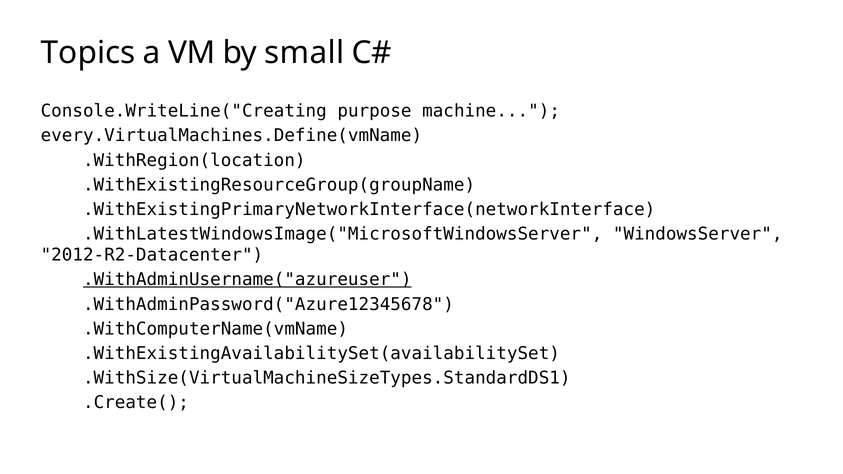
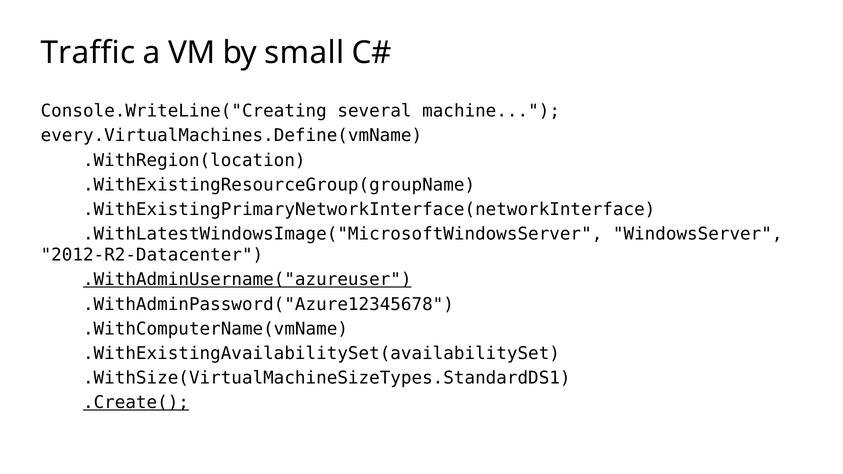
Topics: Topics -> Traffic
purpose: purpose -> several
.Create( underline: none -> present
